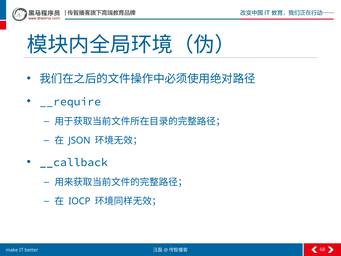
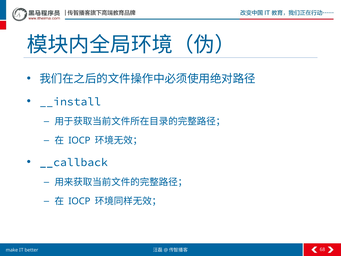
__require: __require -> __install
JSON at (79, 140): JSON -> IOCP
